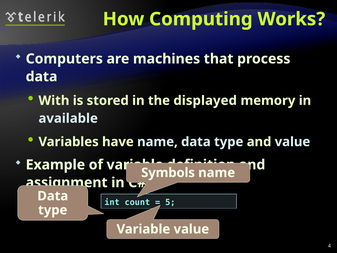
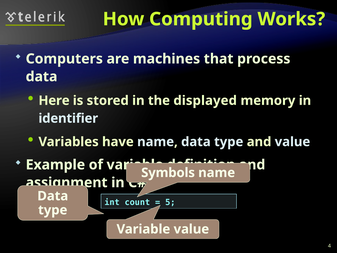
With: With -> Here
available: available -> identifier
